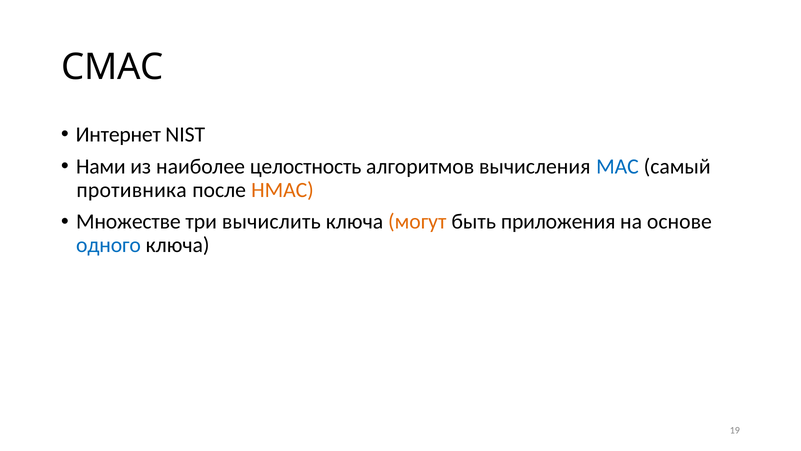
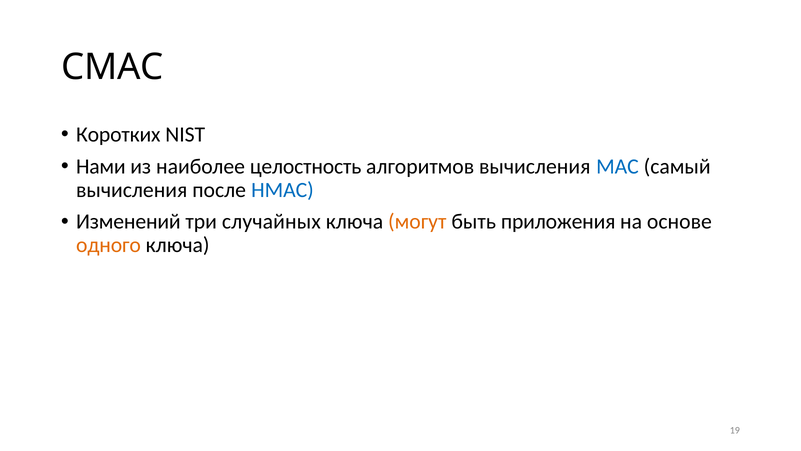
Интернет: Интернет -> Коротких
противника at (132, 190): противника -> вычисления
HMAC colour: orange -> blue
Множестве: Множестве -> Изменений
вычислить: вычислить -> случайных
одного colour: blue -> orange
